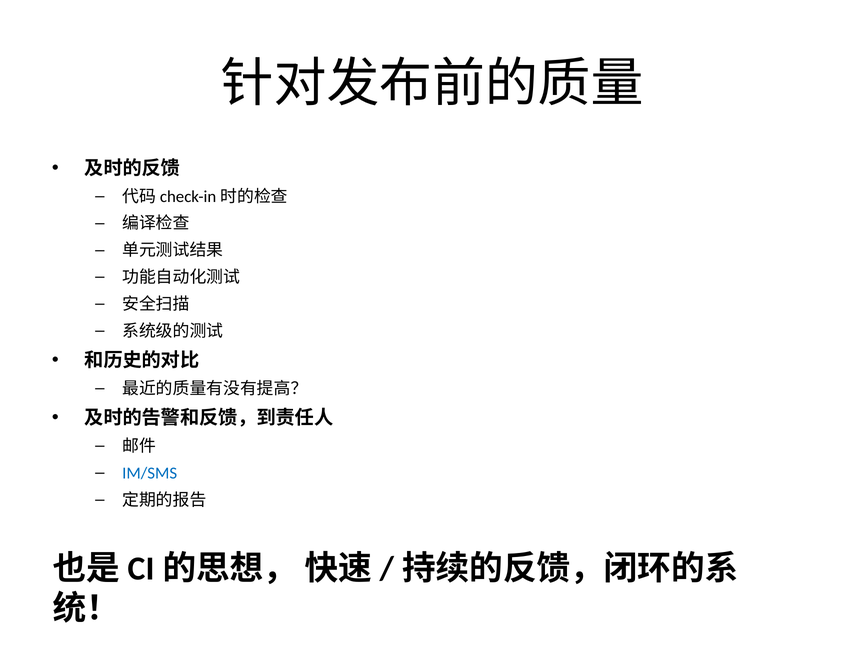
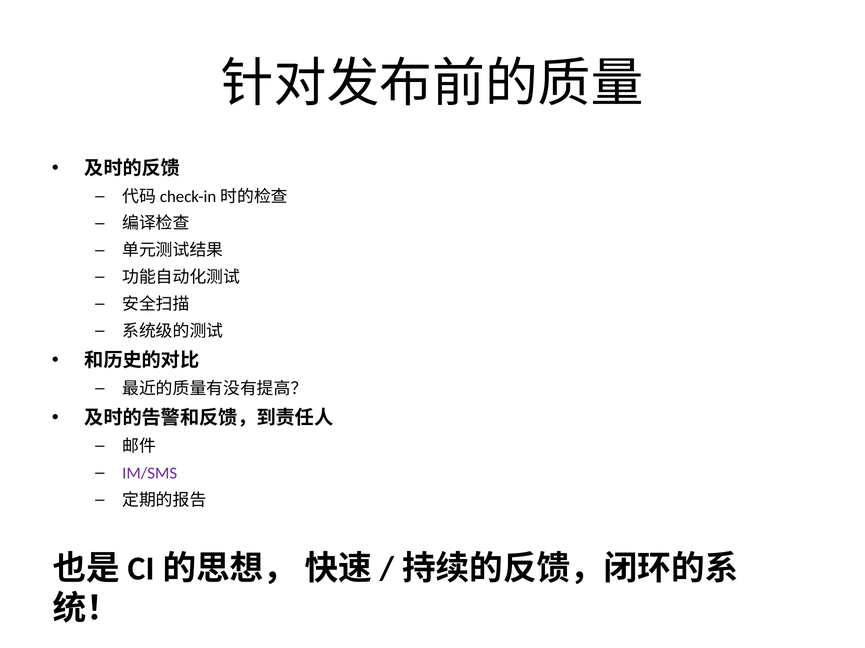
IM/SMS colour: blue -> purple
